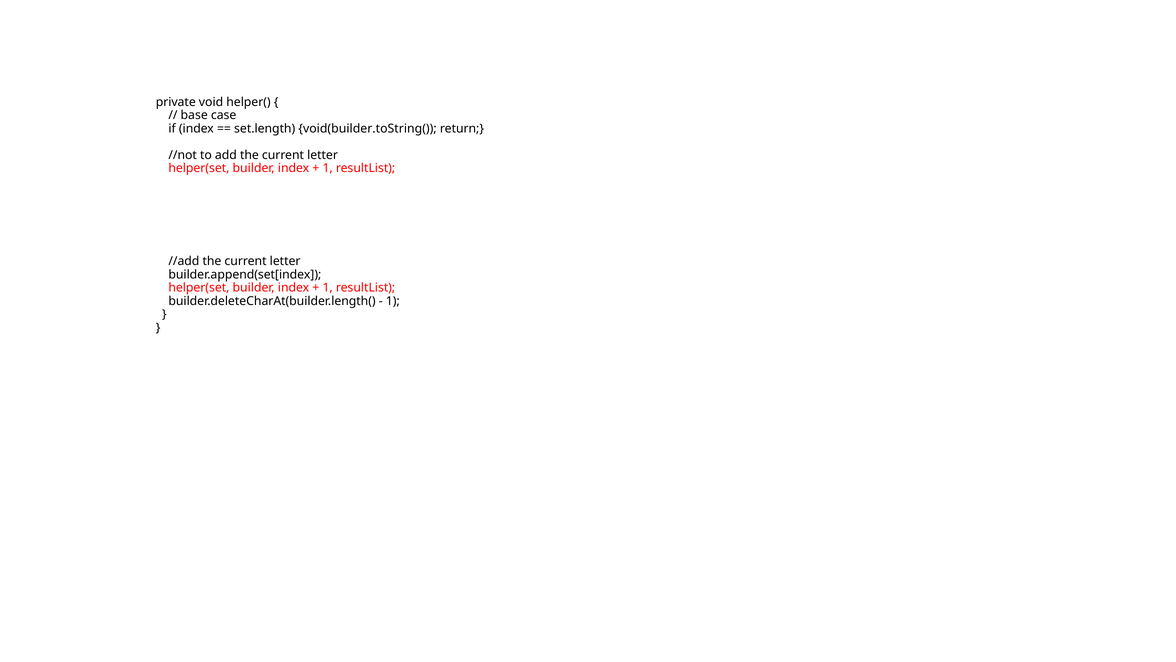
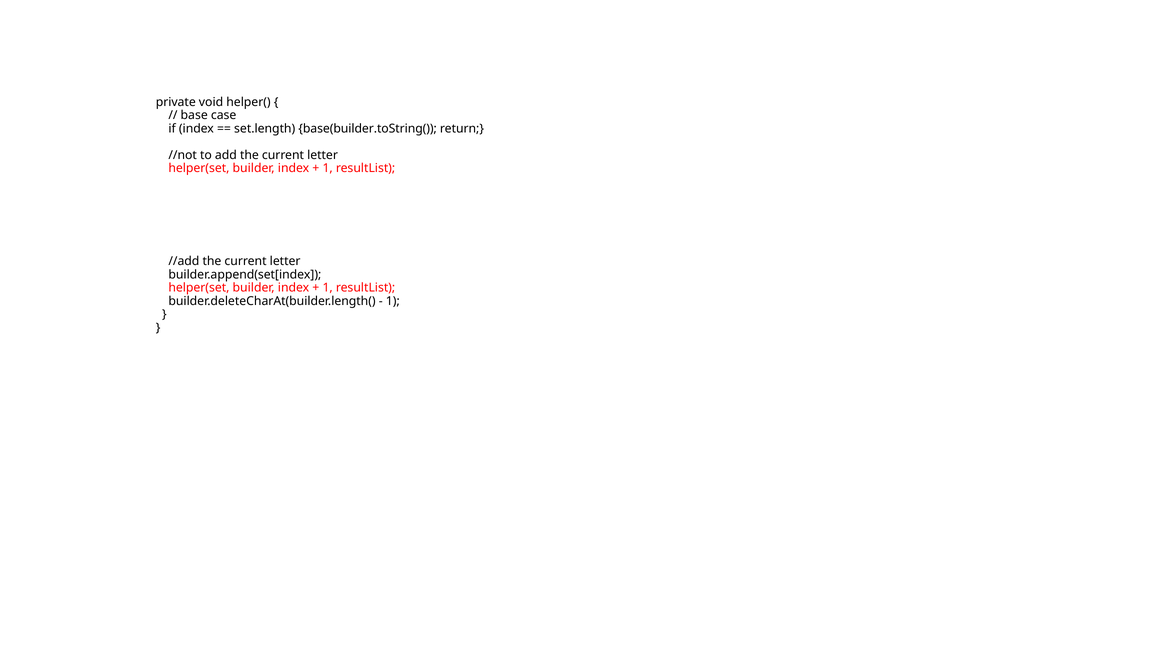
void(builder.toString(: void(builder.toString( -> base(builder.toString(
